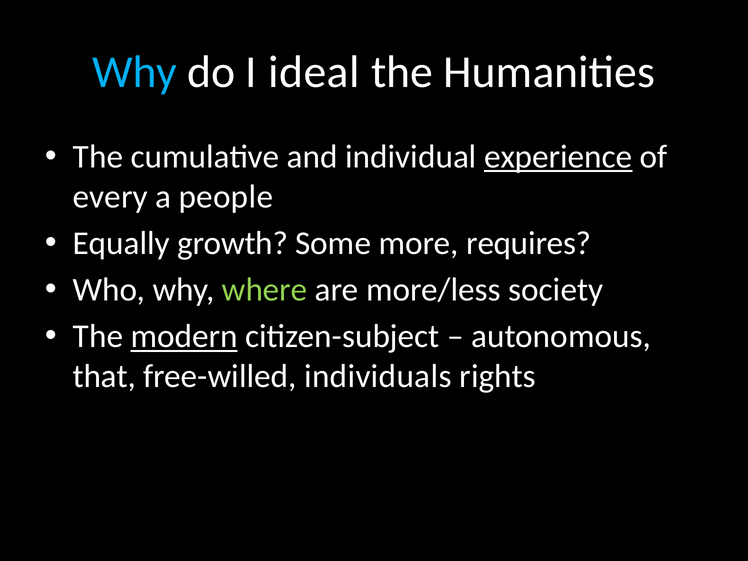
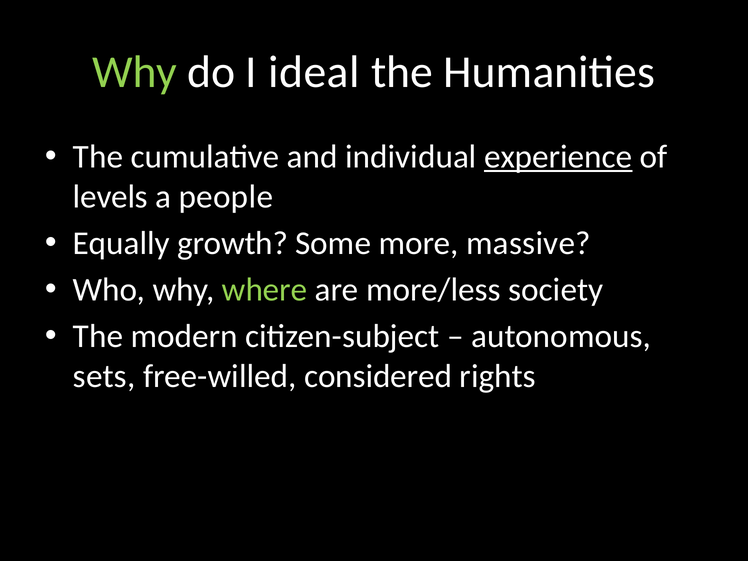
Why at (135, 72) colour: light blue -> light green
every: every -> levels
requires: requires -> massive
modern underline: present -> none
that: that -> sets
individuals: individuals -> considered
